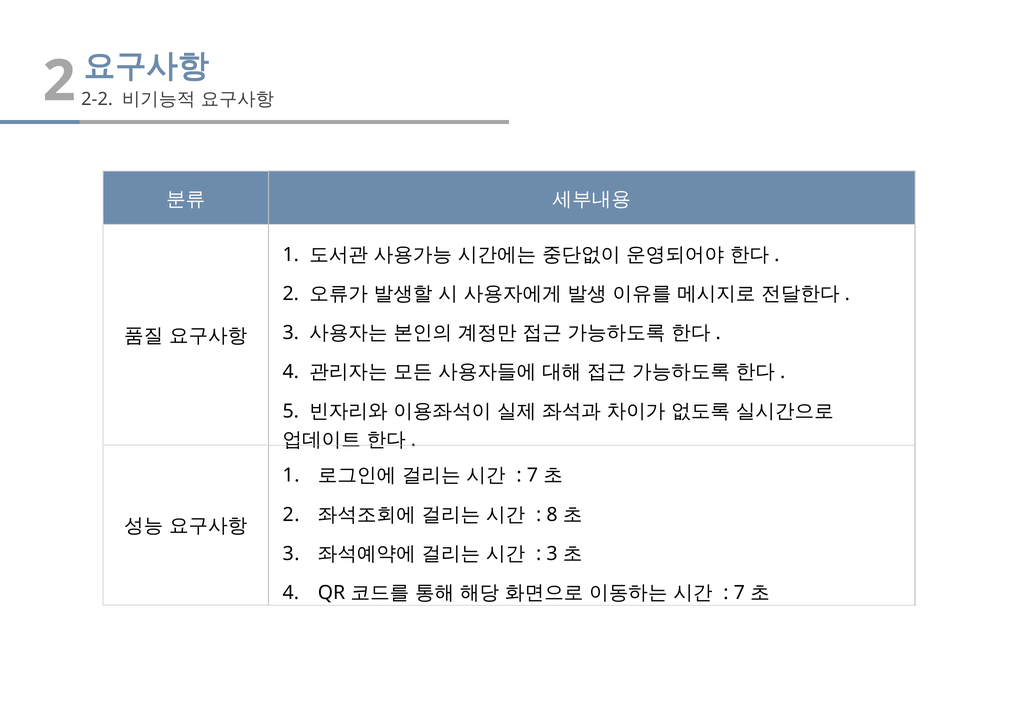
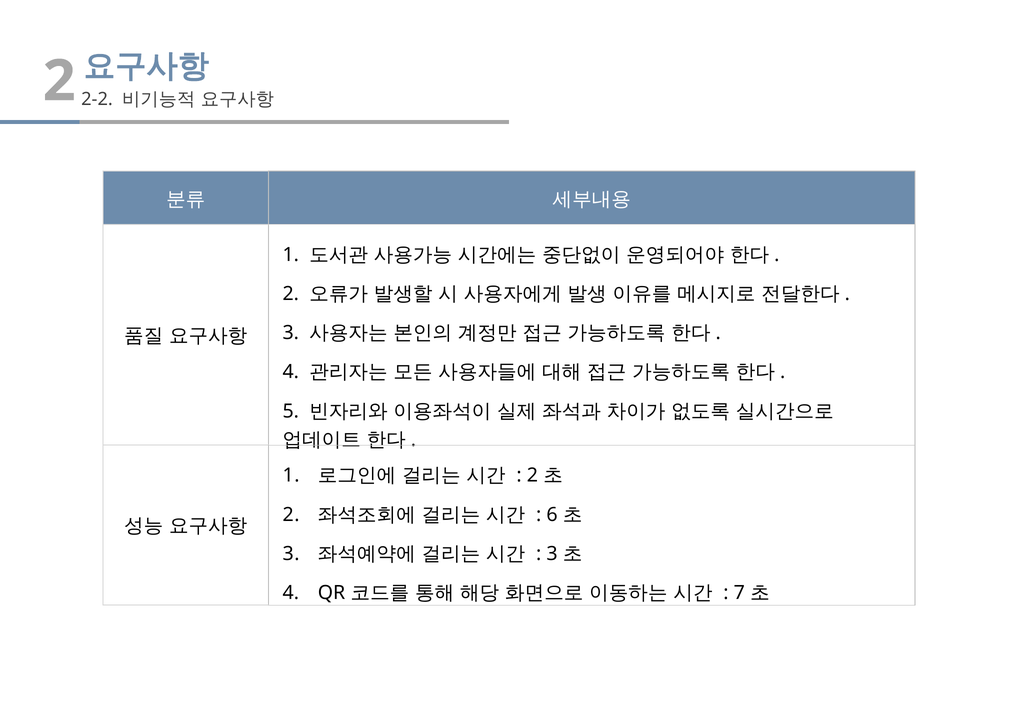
7 at (532, 475): 7 -> 2
8: 8 -> 6
